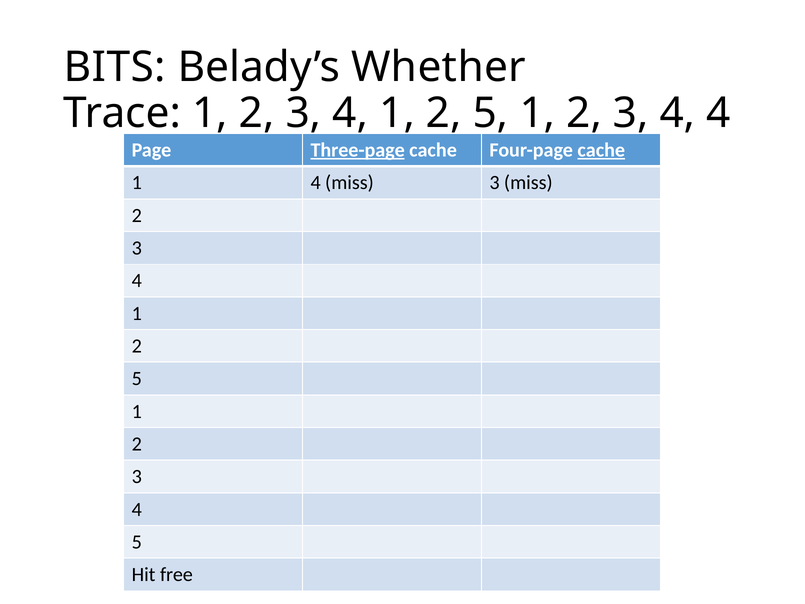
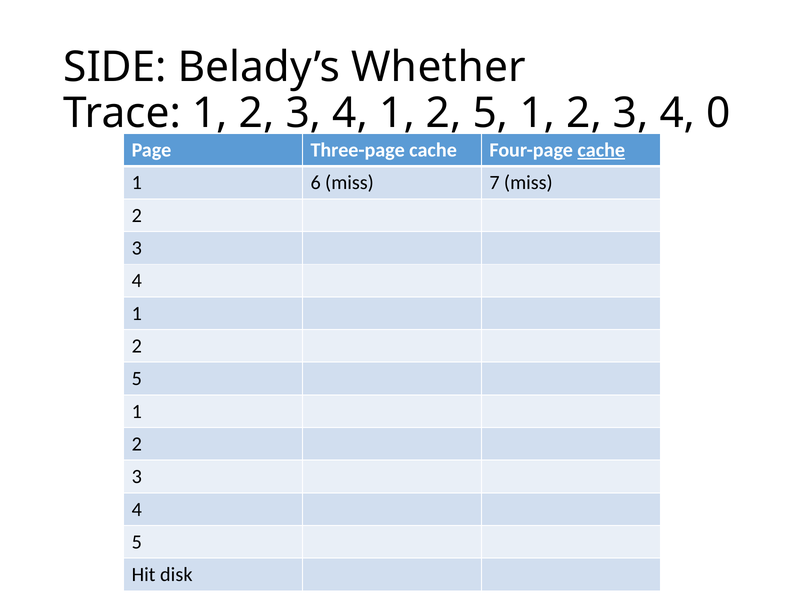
BITS: BITS -> SIDE
4 4: 4 -> 0
Three-page underline: present -> none
1 4: 4 -> 6
miss 3: 3 -> 7
free: free -> disk
